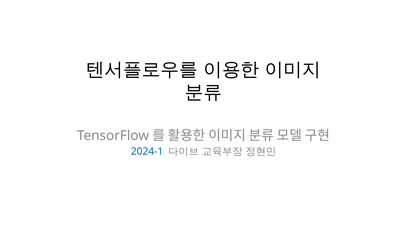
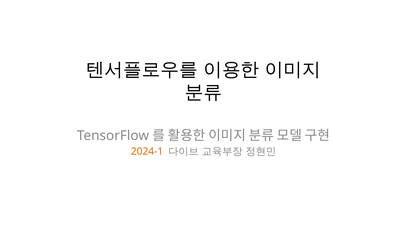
2024-1 colour: blue -> orange
